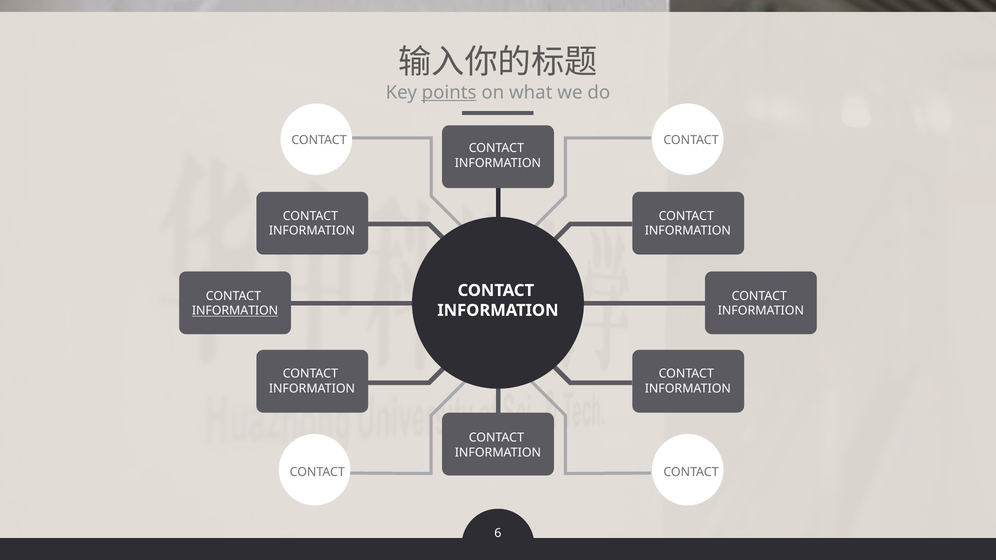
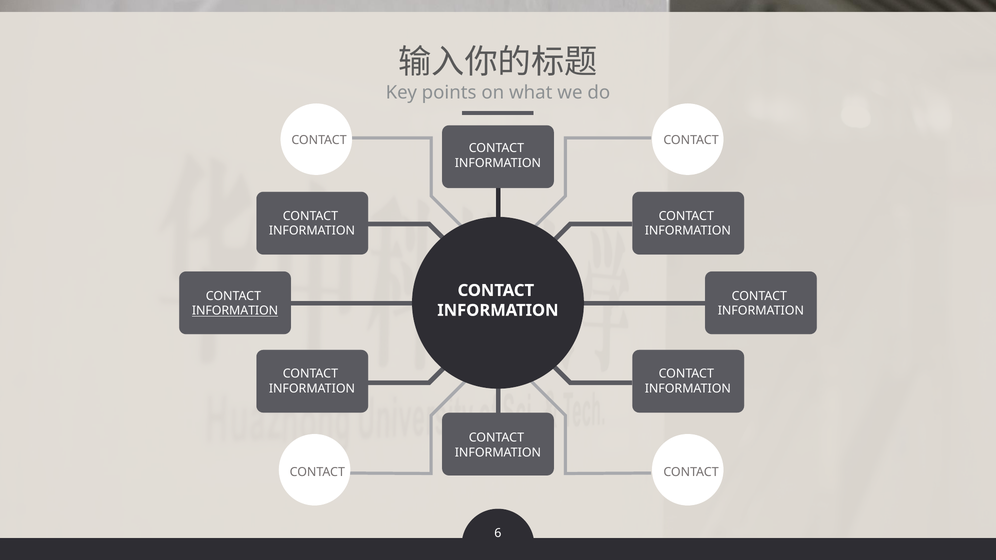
points underline: present -> none
